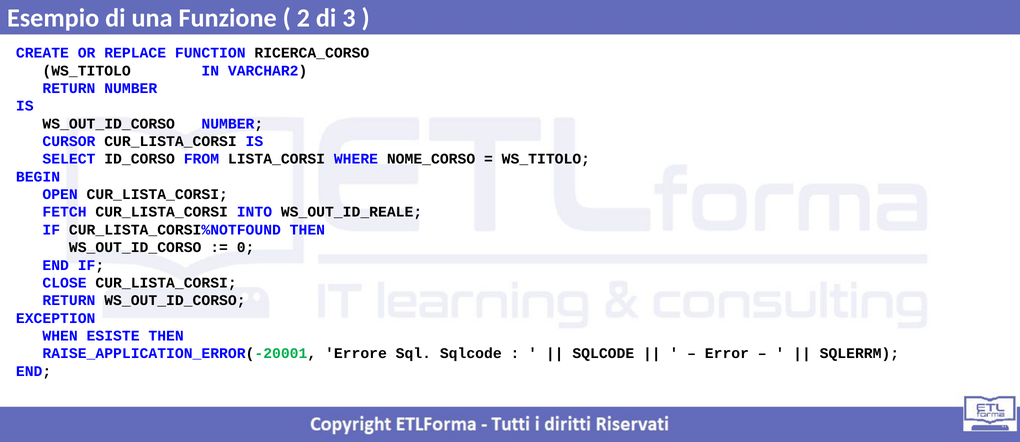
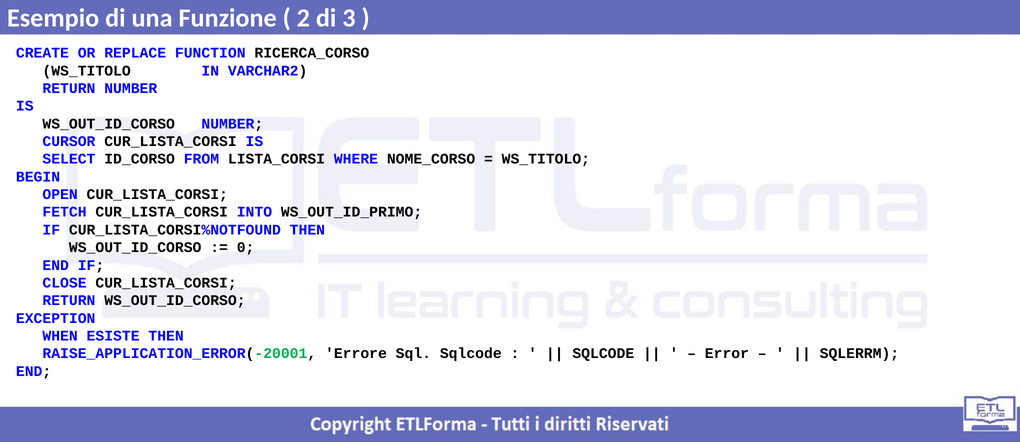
WS_OUT_ID_REALE: WS_OUT_ID_REALE -> WS_OUT_ID_PRIMO
